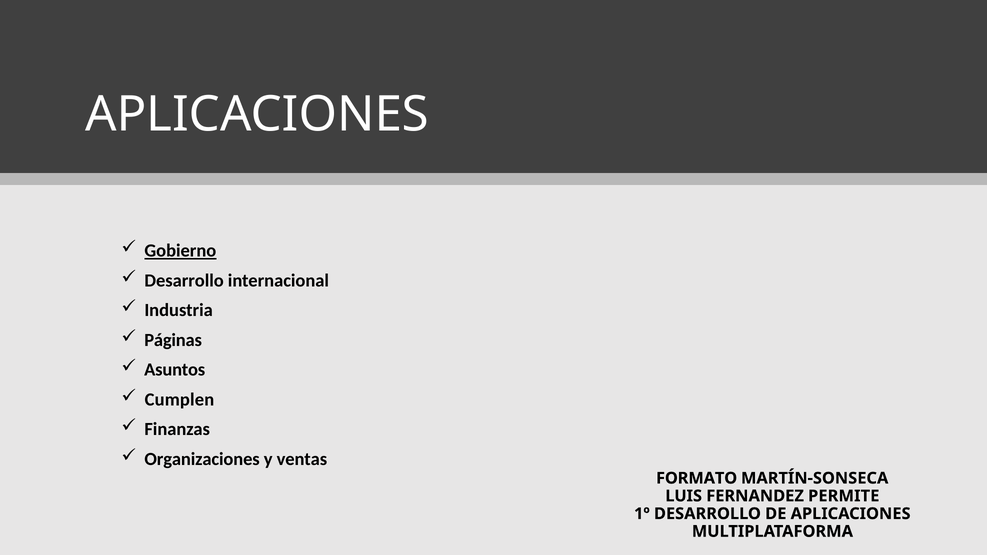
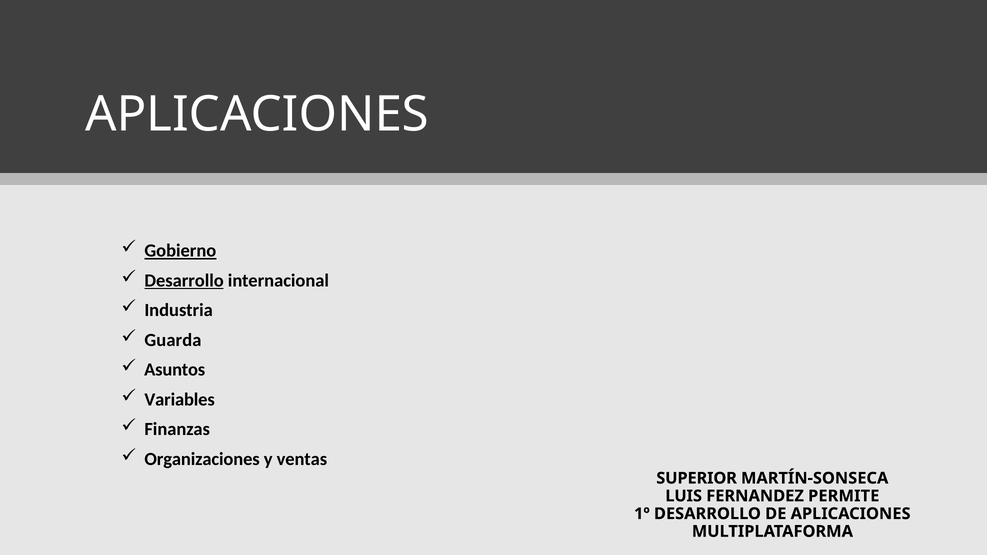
Desarrollo at (184, 281) underline: none -> present
Páginas: Páginas -> Guarda
Cumplen: Cumplen -> Variables
FORMATO: FORMATO -> SUPERIOR
